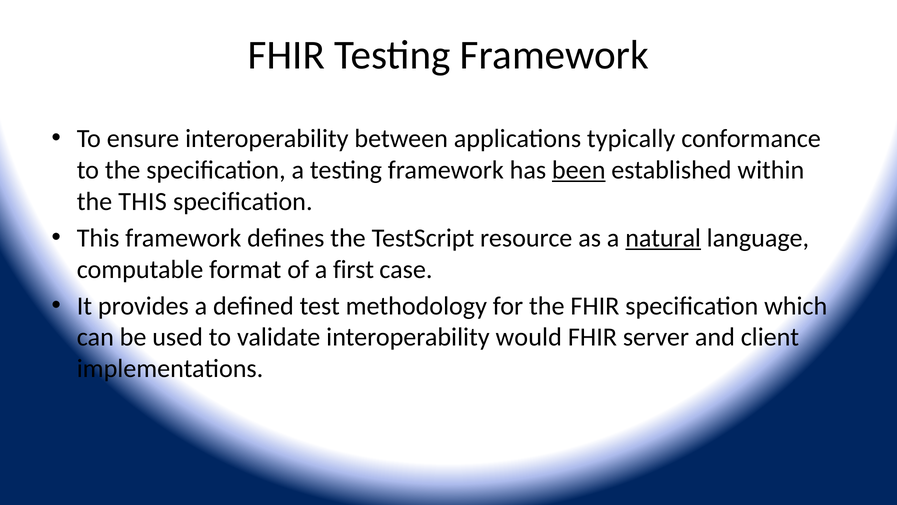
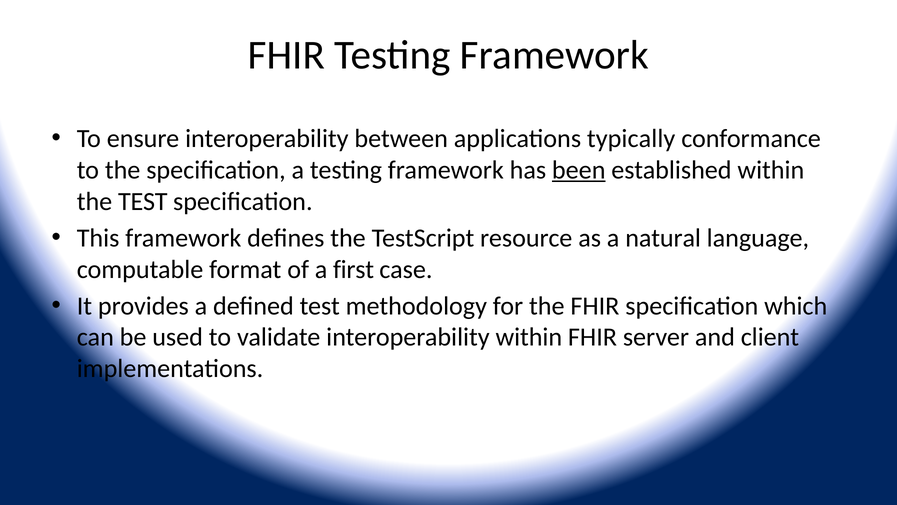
the THIS: THIS -> TEST
natural underline: present -> none
interoperability would: would -> within
